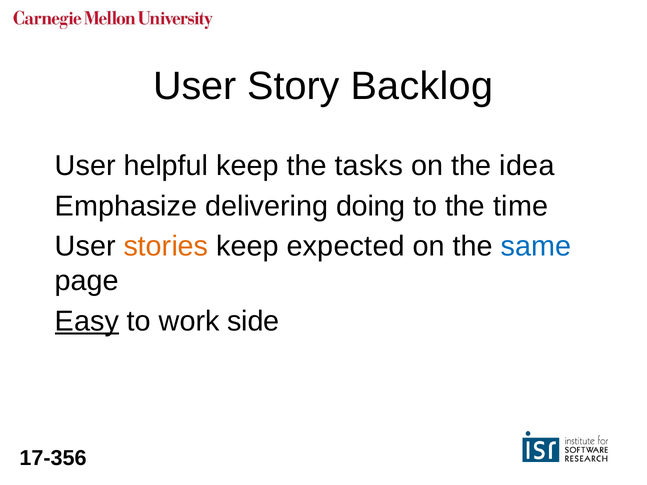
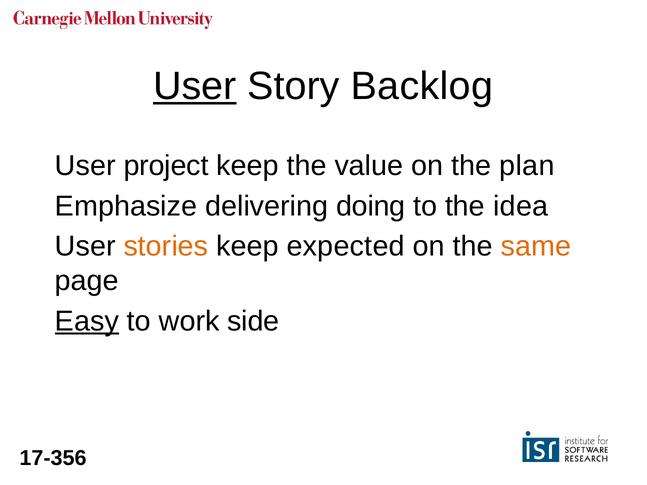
User at (195, 86) underline: none -> present
helpful: helpful -> project
tasks: tasks -> value
idea: idea -> plan
time: time -> idea
same colour: blue -> orange
